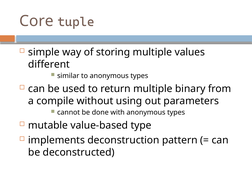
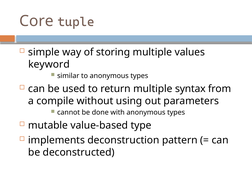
different: different -> keyword
binary: binary -> syntax
